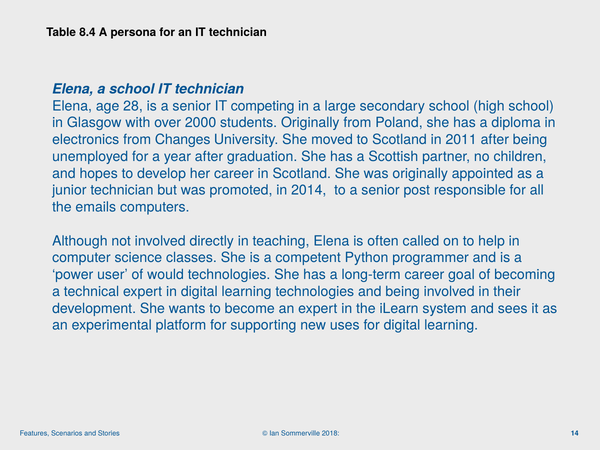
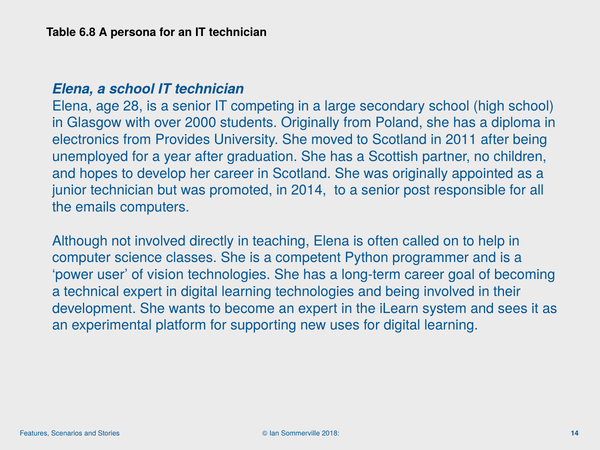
8.4: 8.4 -> 6.8
Changes: Changes -> Provides
would: would -> vision
